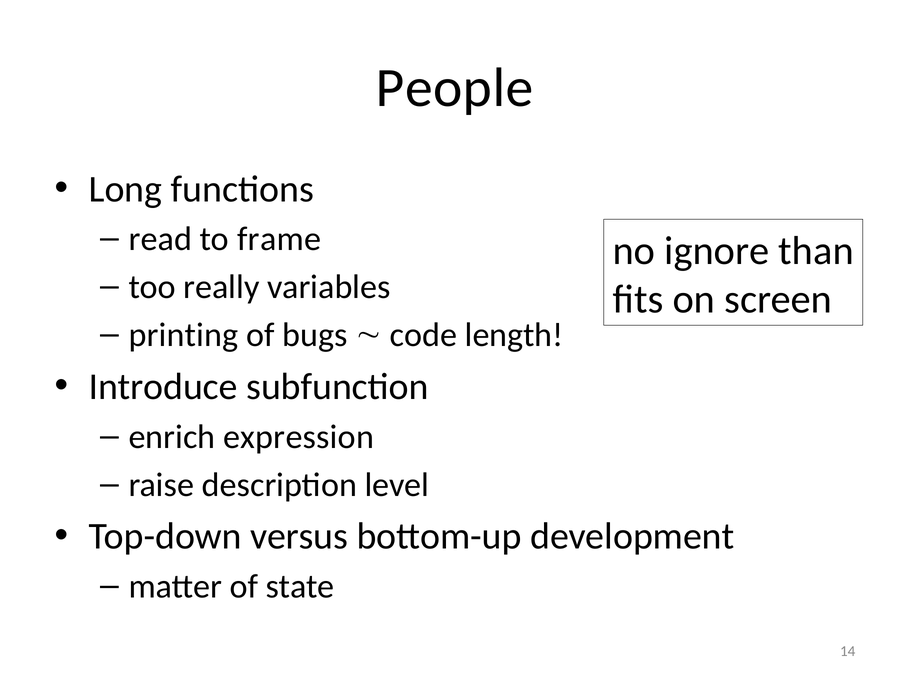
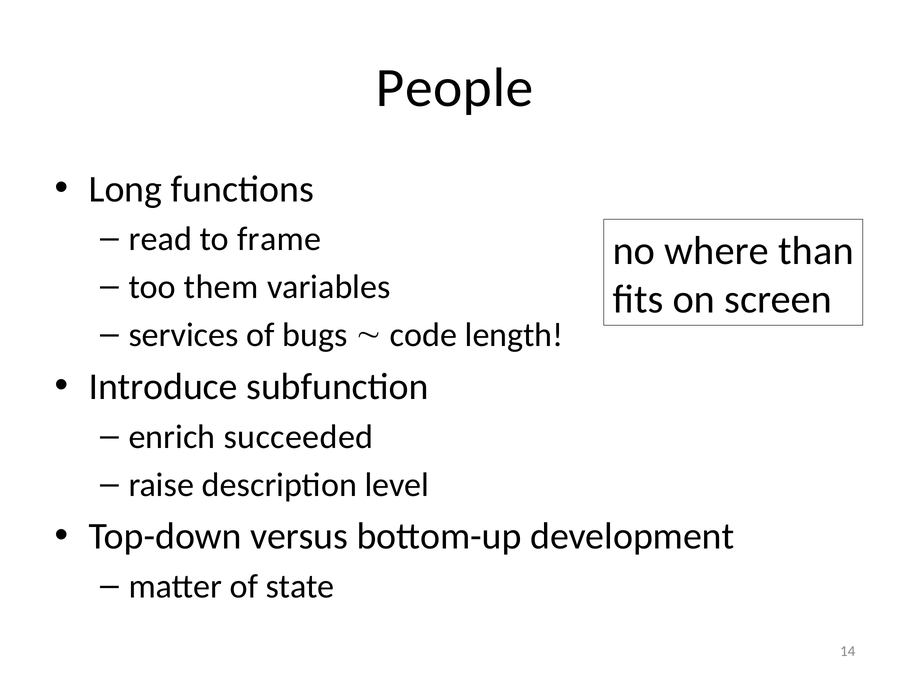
ignore: ignore -> where
really: really -> them
printing: printing -> services
expression: expression -> succeeded
